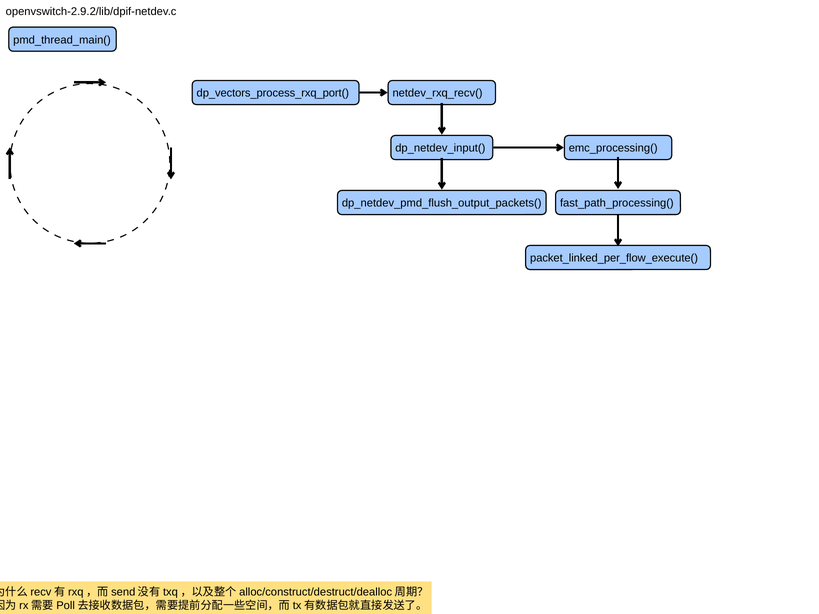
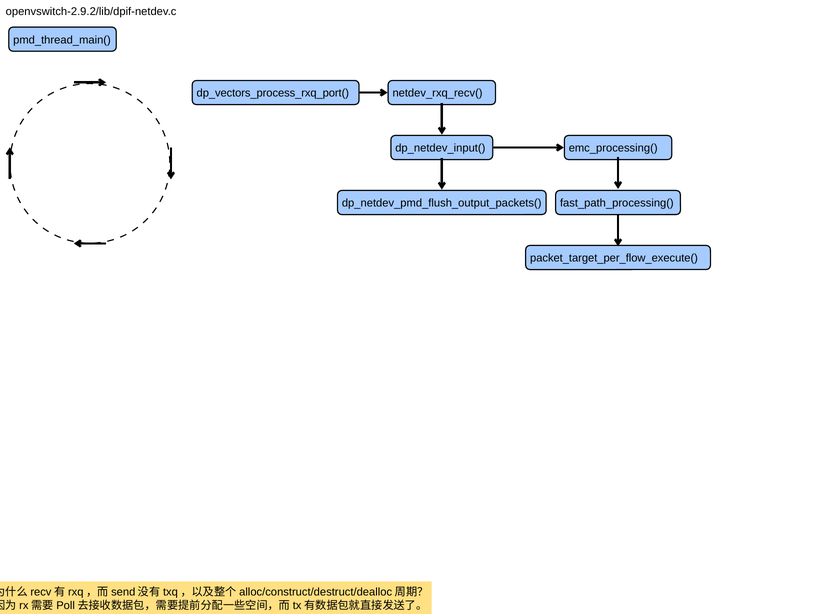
packet_linked_per_flow_execute(: packet_linked_per_flow_execute( -> packet_target_per_flow_execute(
